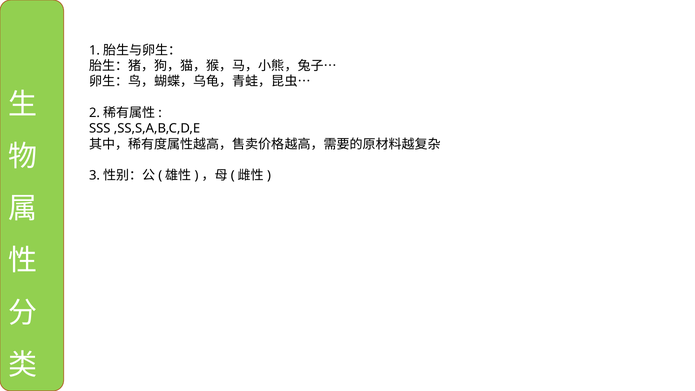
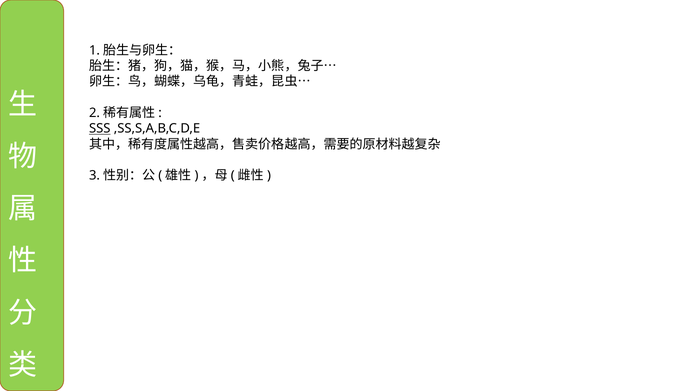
SSS underline: none -> present
